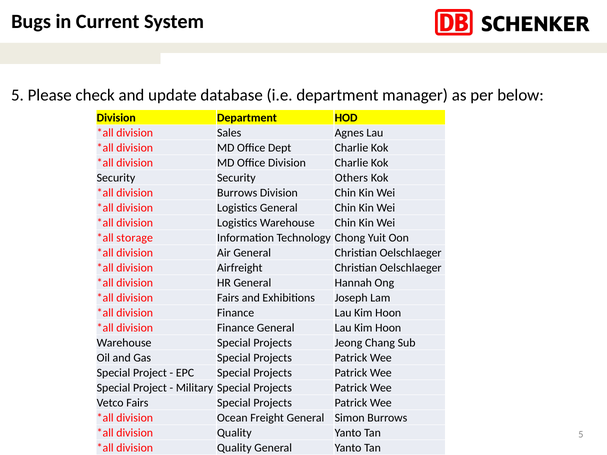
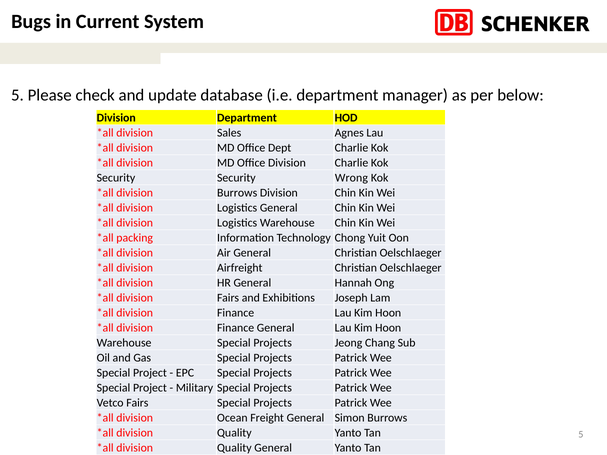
Others: Others -> Wrong
storage: storage -> packing
